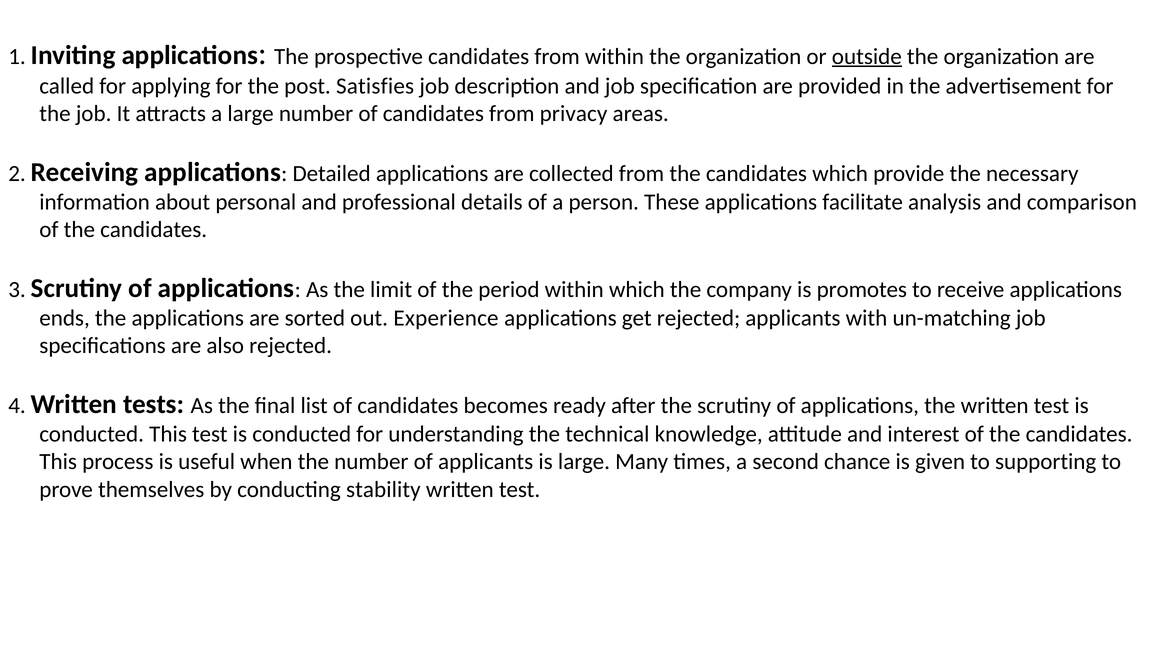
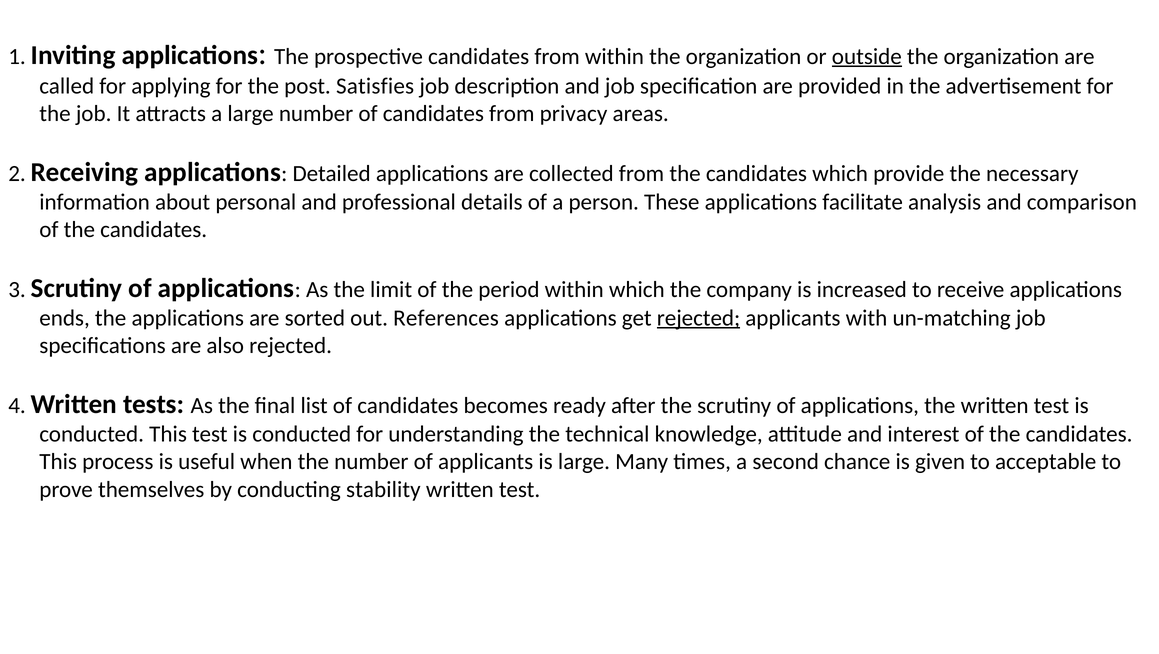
promotes: promotes -> increased
Experience: Experience -> References
rejected at (699, 318) underline: none -> present
supporting: supporting -> acceptable
